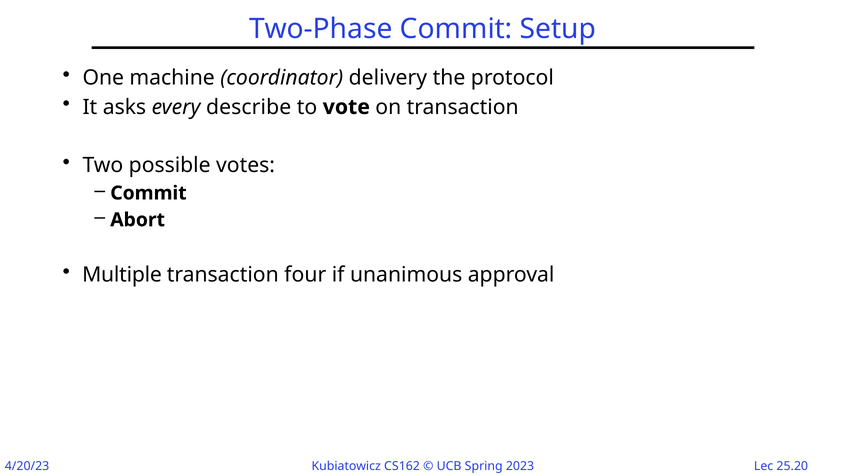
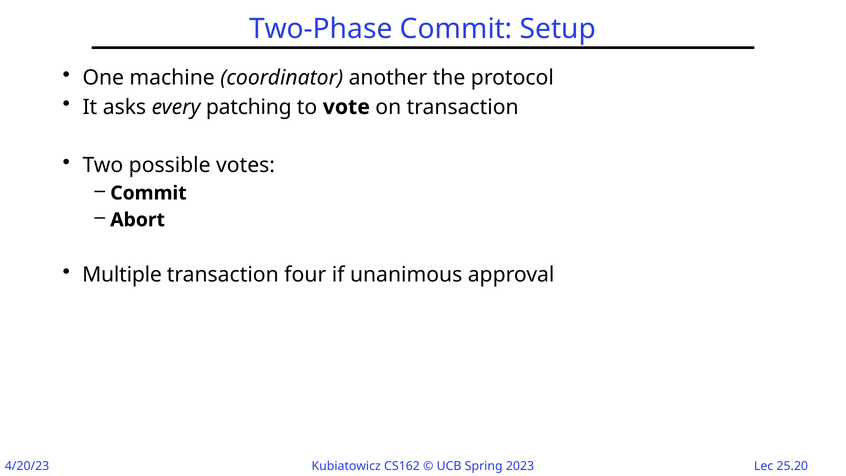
delivery: delivery -> another
describe: describe -> patching
